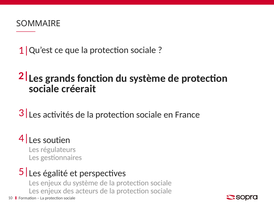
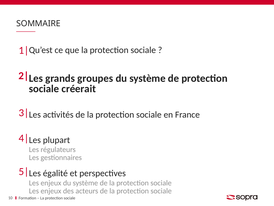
fonction: fonction -> groupes
soutien: soutien -> plupart
